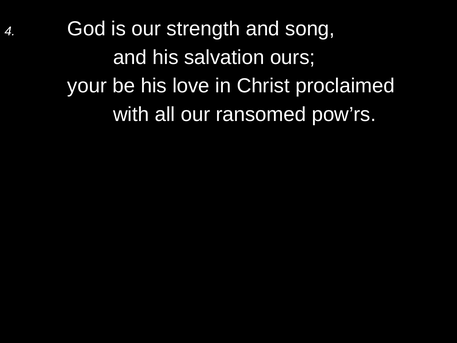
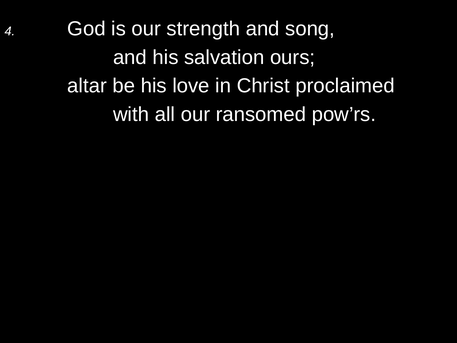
your: your -> altar
